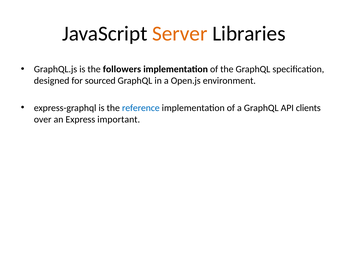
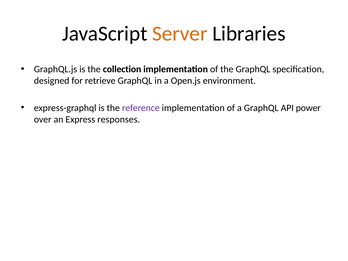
followers: followers -> collection
sourced: sourced -> retrieve
reference colour: blue -> purple
clients: clients -> power
important: important -> responses
